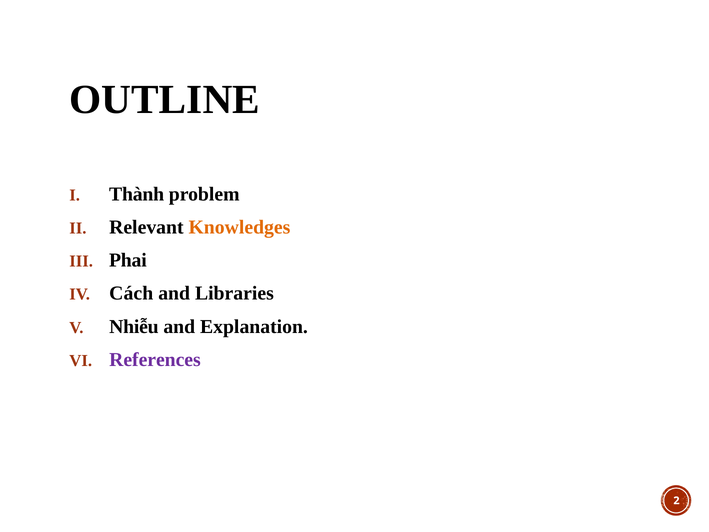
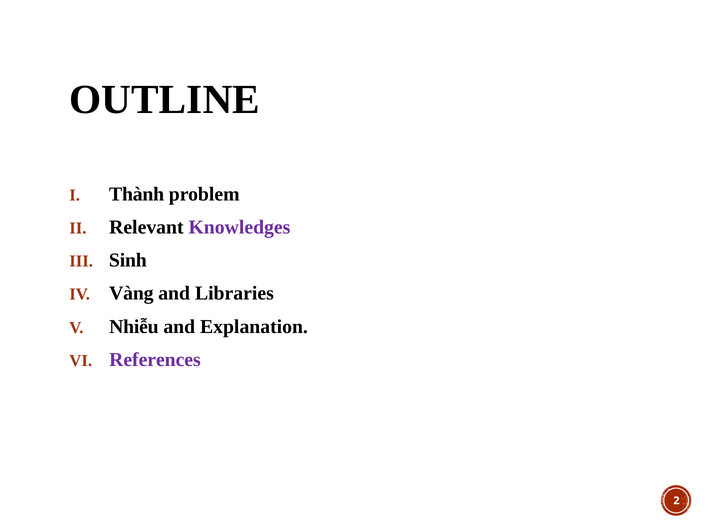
Knowledges colour: orange -> purple
Phai: Phai -> Sinh
Cách: Cách -> Vàng
